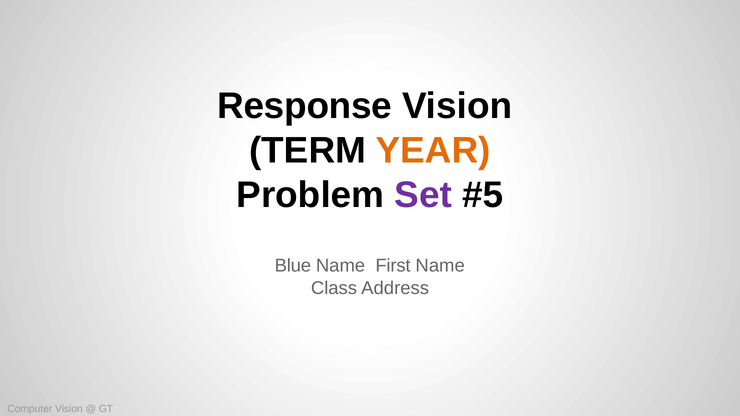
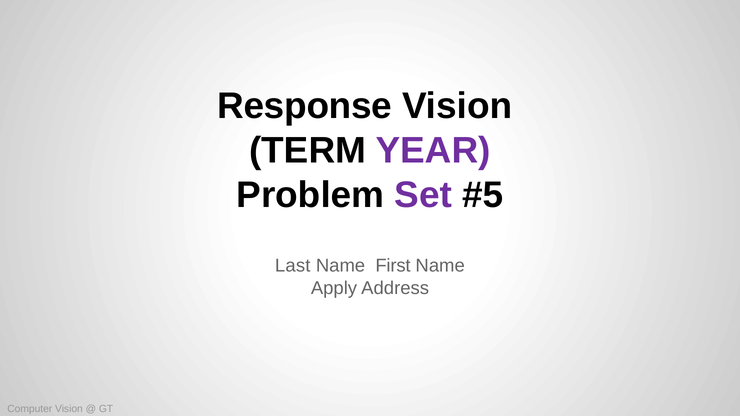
YEAR colour: orange -> purple
Blue: Blue -> Last
Class: Class -> Apply
